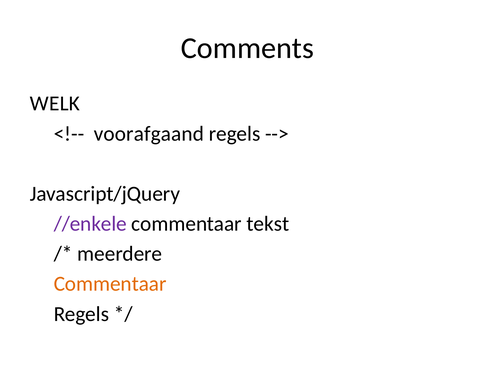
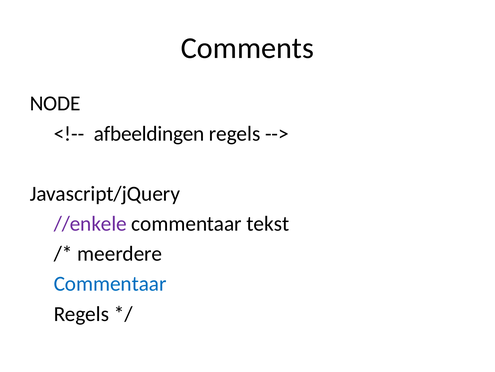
WELK: WELK -> NODE
voorafgaand: voorafgaand -> afbeeldingen
Commentaar at (110, 283) colour: orange -> blue
